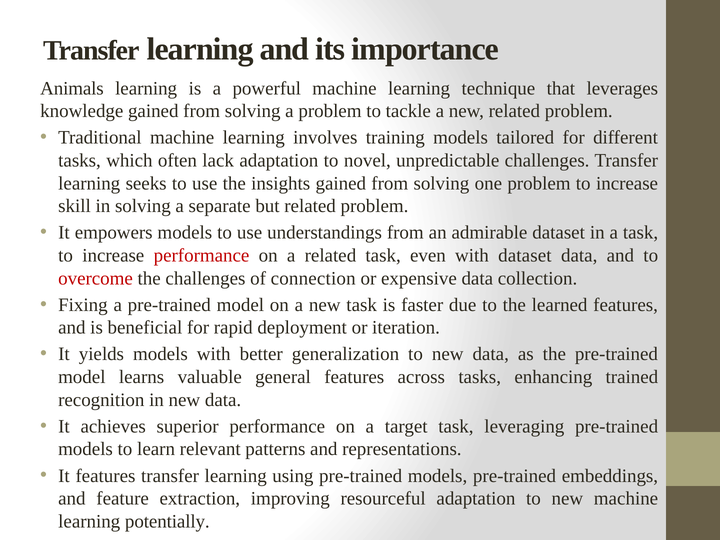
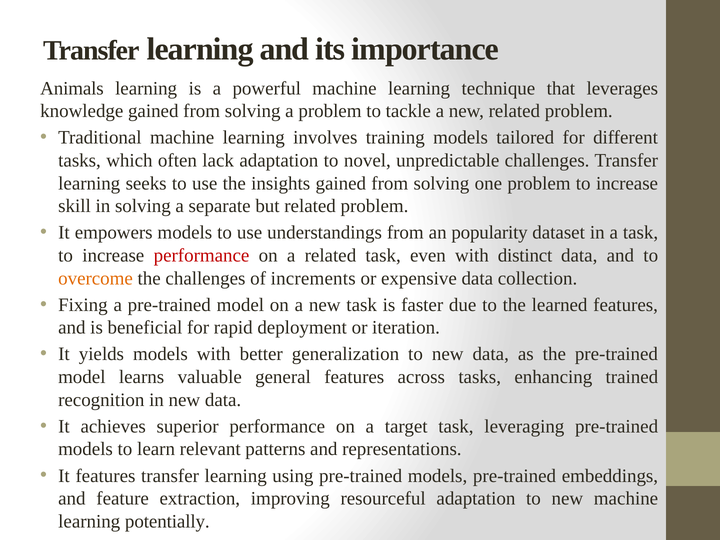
admirable: admirable -> popularity
with dataset: dataset -> distinct
overcome colour: red -> orange
connection: connection -> increments
